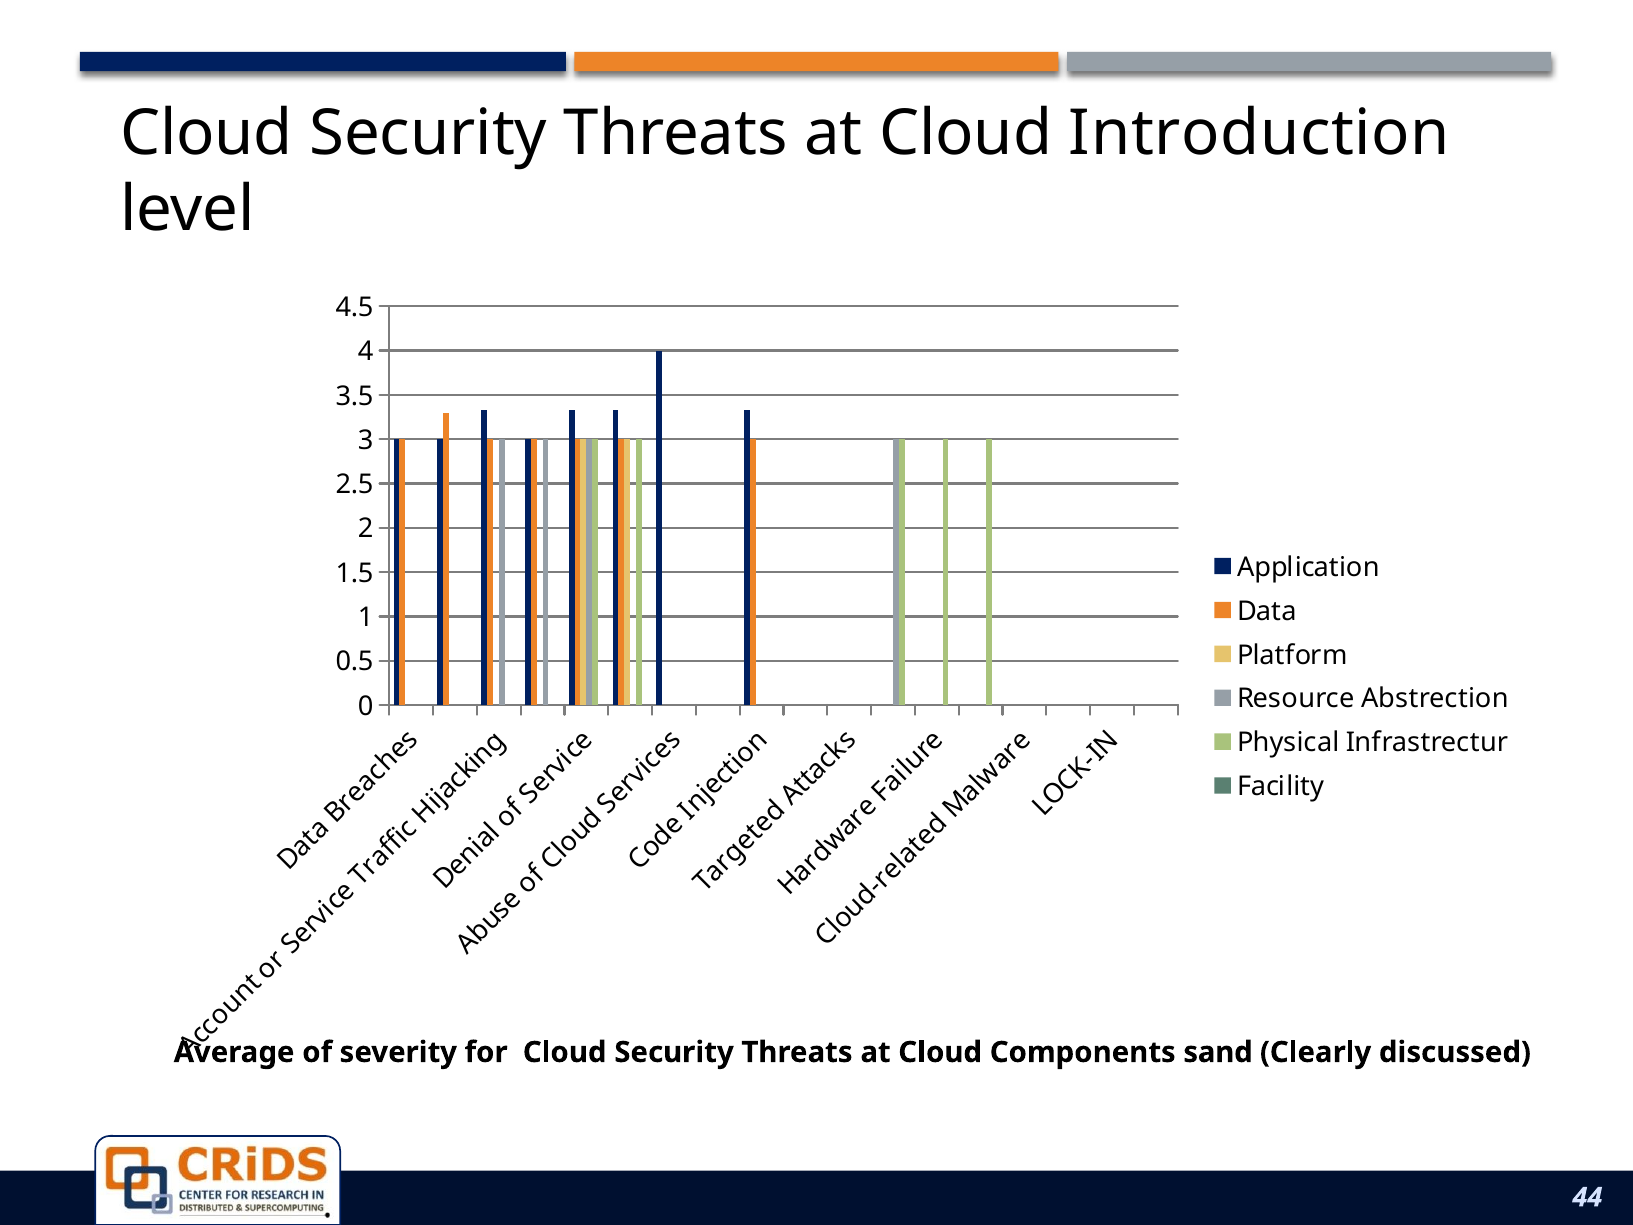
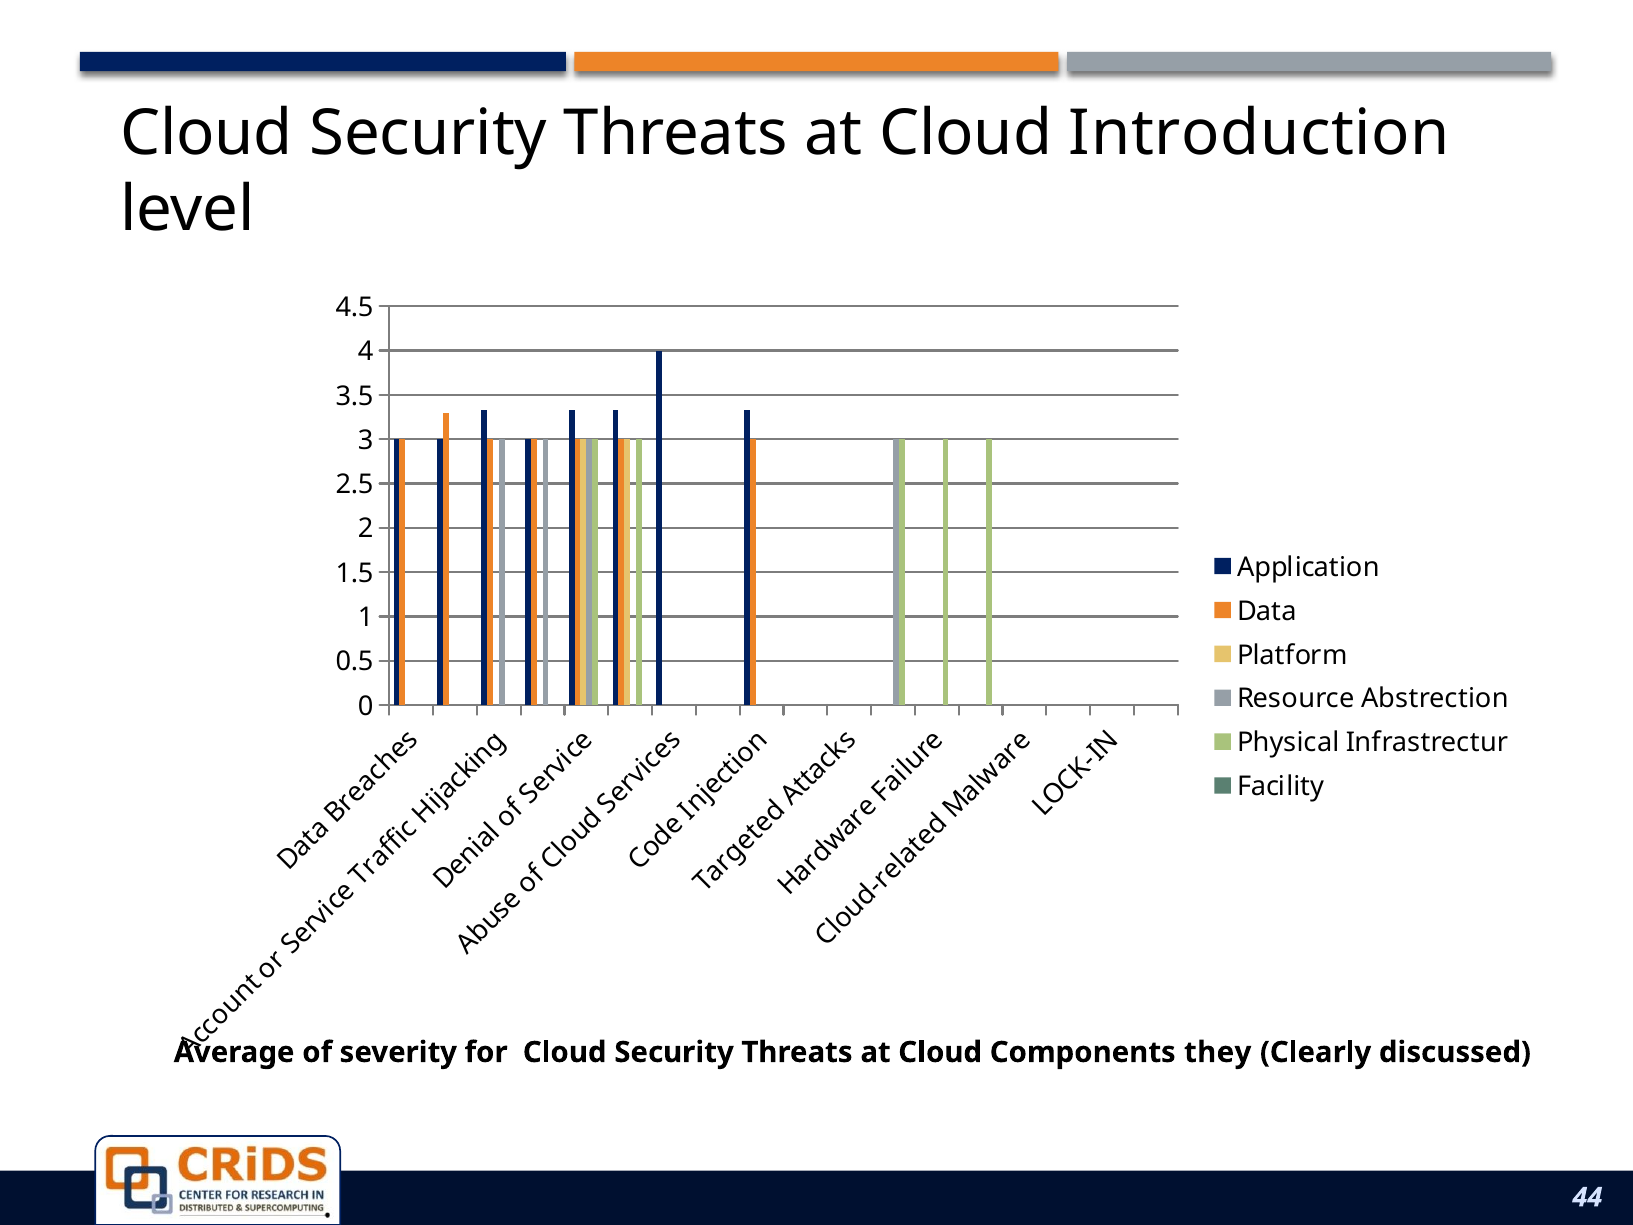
sand: sand -> they
